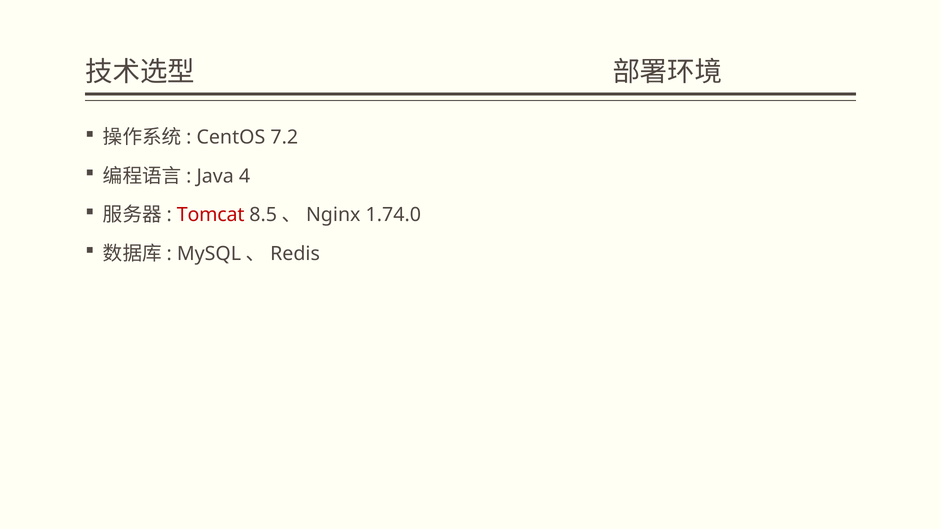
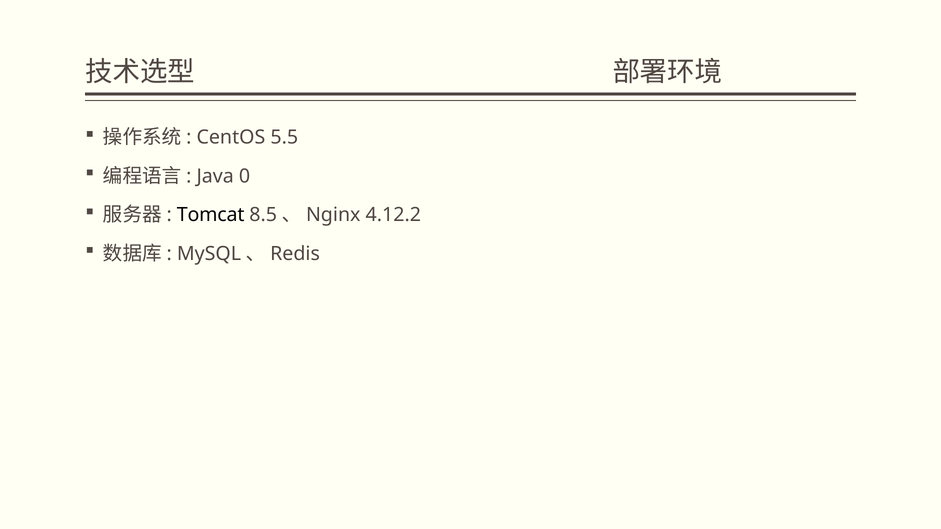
7.2: 7.2 -> 5.5
4: 4 -> 0
Tomcat colour: red -> black
1.74.0: 1.74.0 -> 4.12.2
